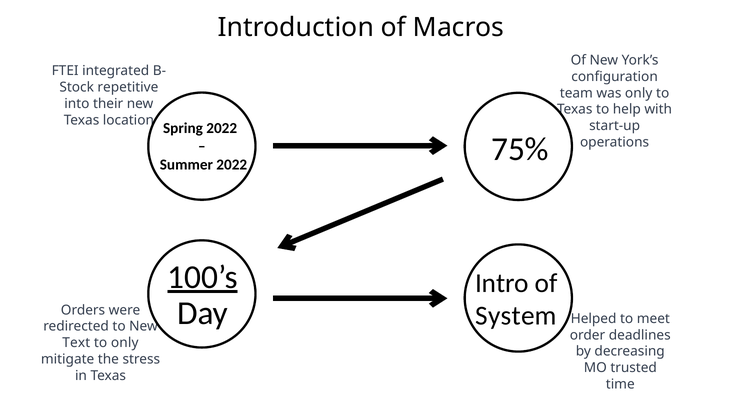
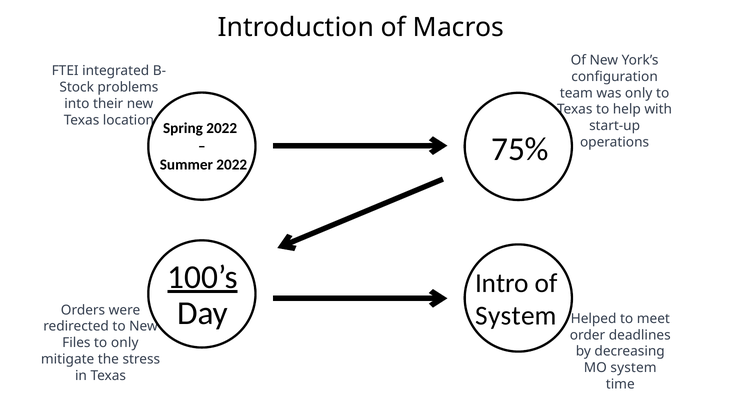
repetitive: repetitive -> problems
Text: Text -> Files
MO trusted: trusted -> system
